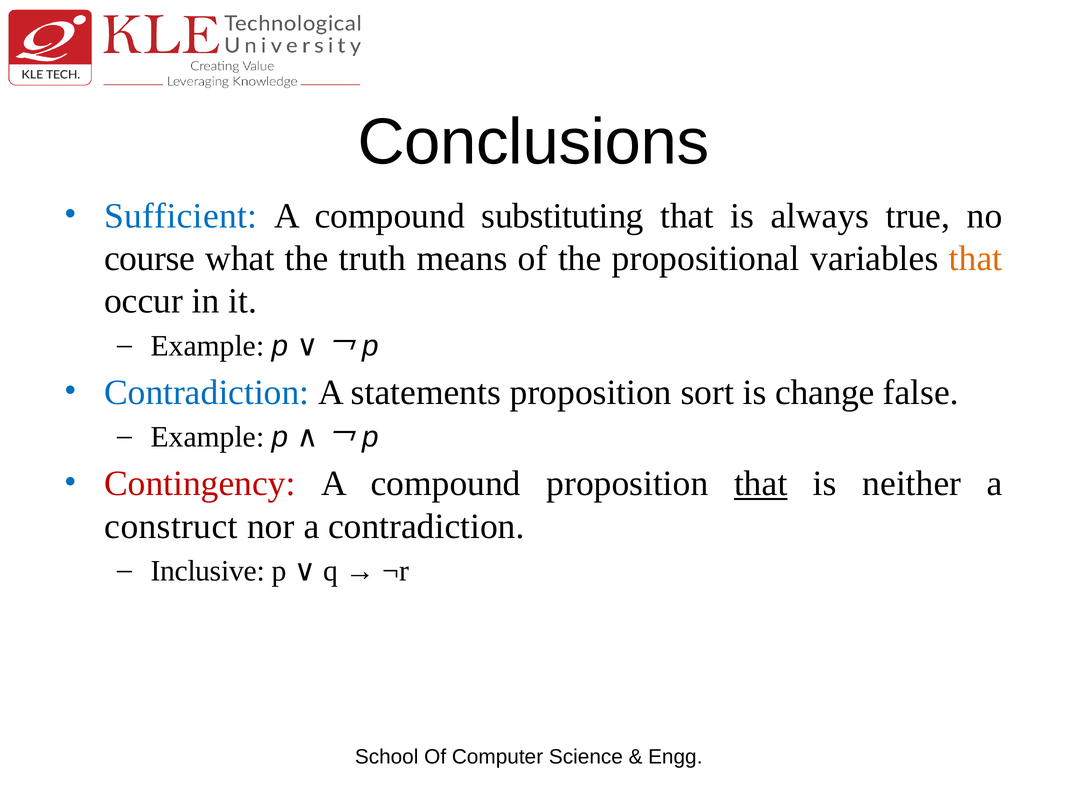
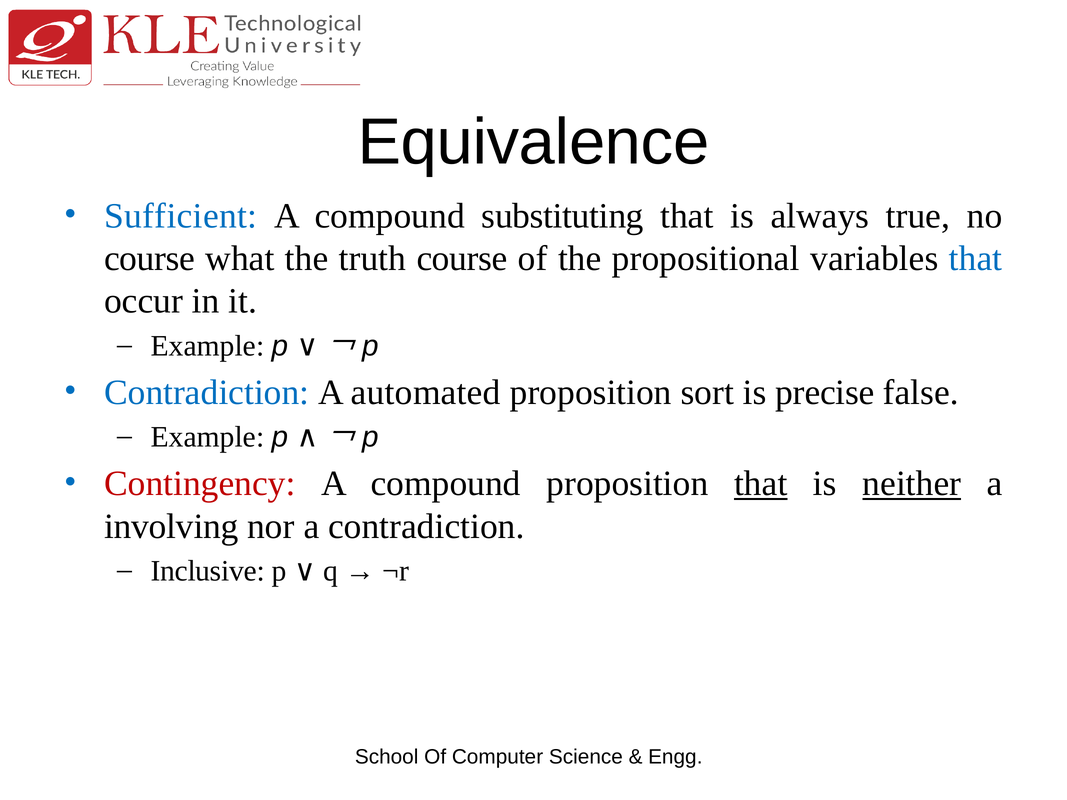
Conclusions: Conclusions -> Equivalence
truth means: means -> course
that at (976, 259) colour: orange -> blue
statements: statements -> automated
change: change -> precise
neither underline: none -> present
construct: construct -> involving
